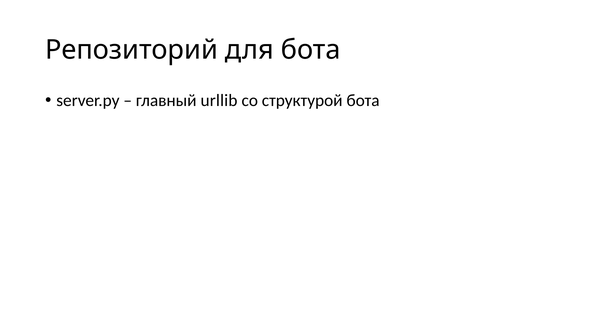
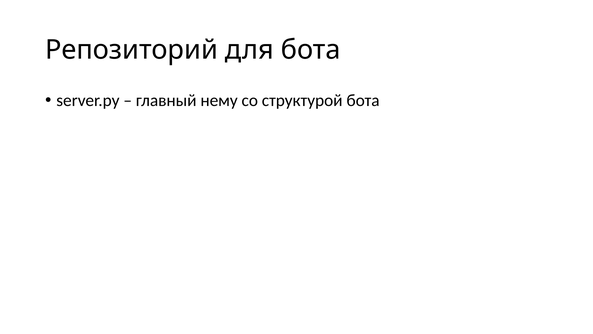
urllib: urllib -> нему
